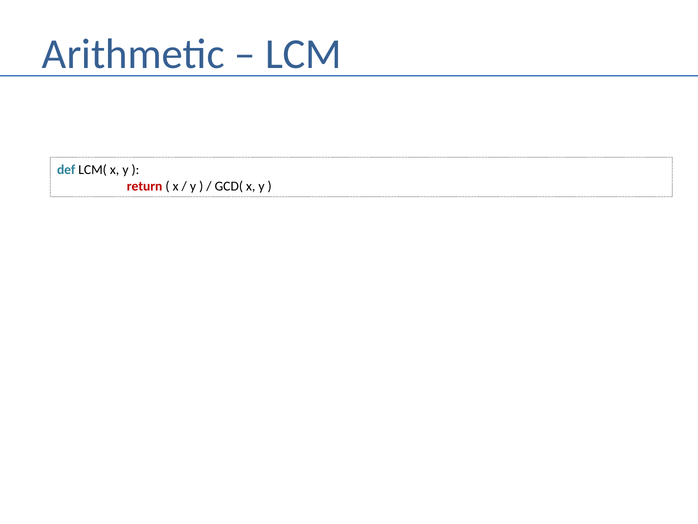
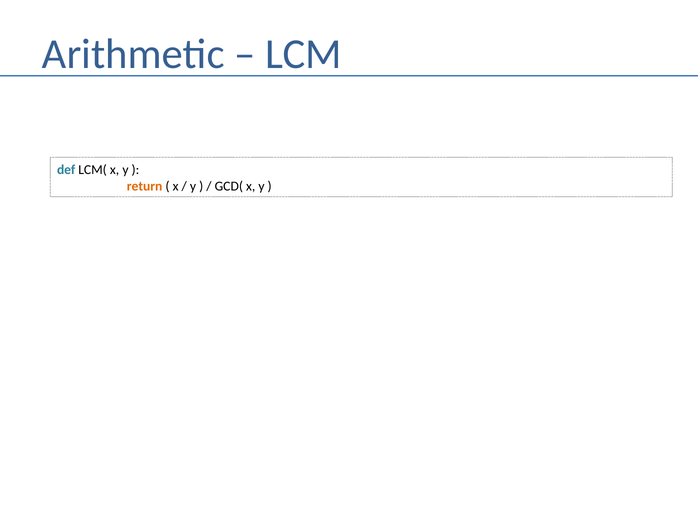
return colour: red -> orange
